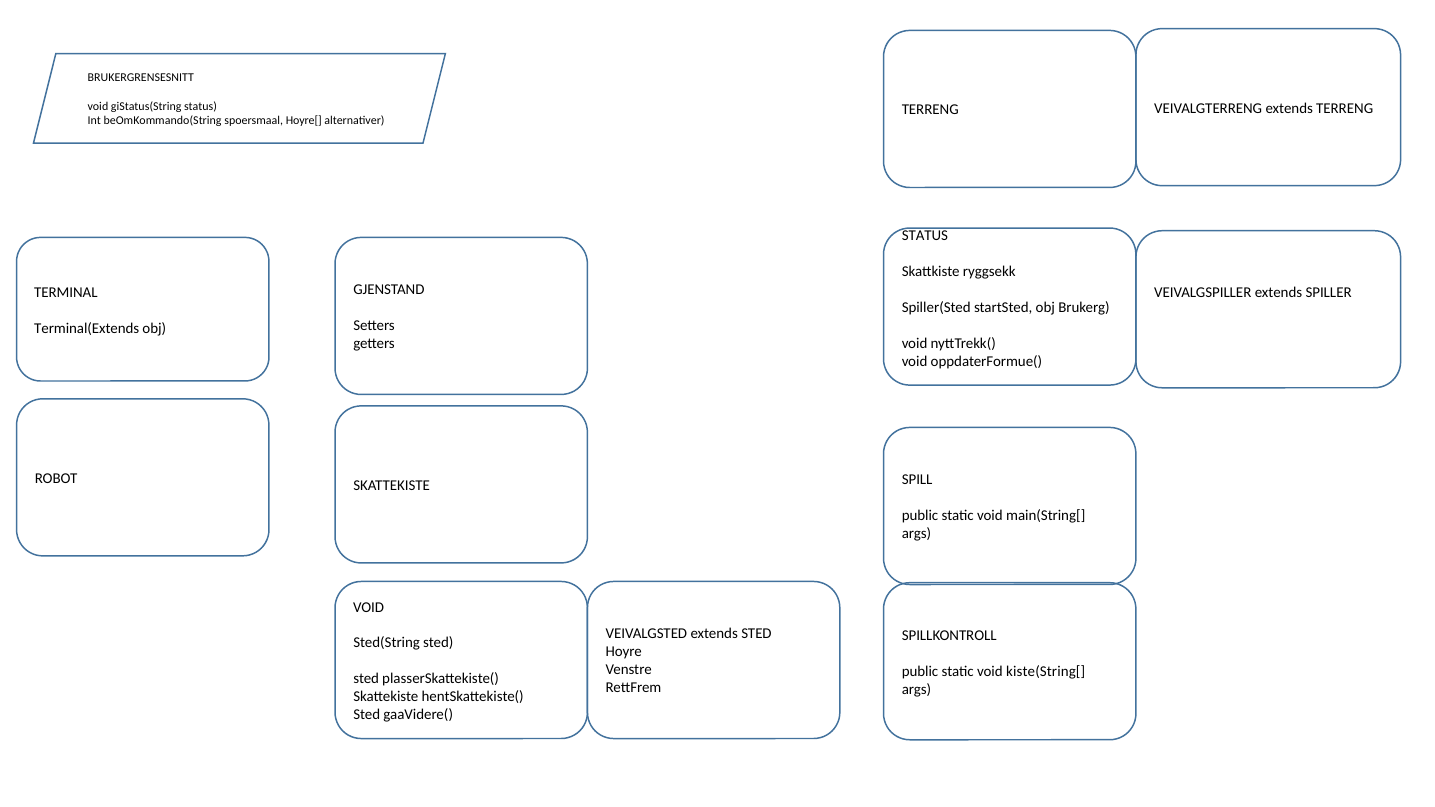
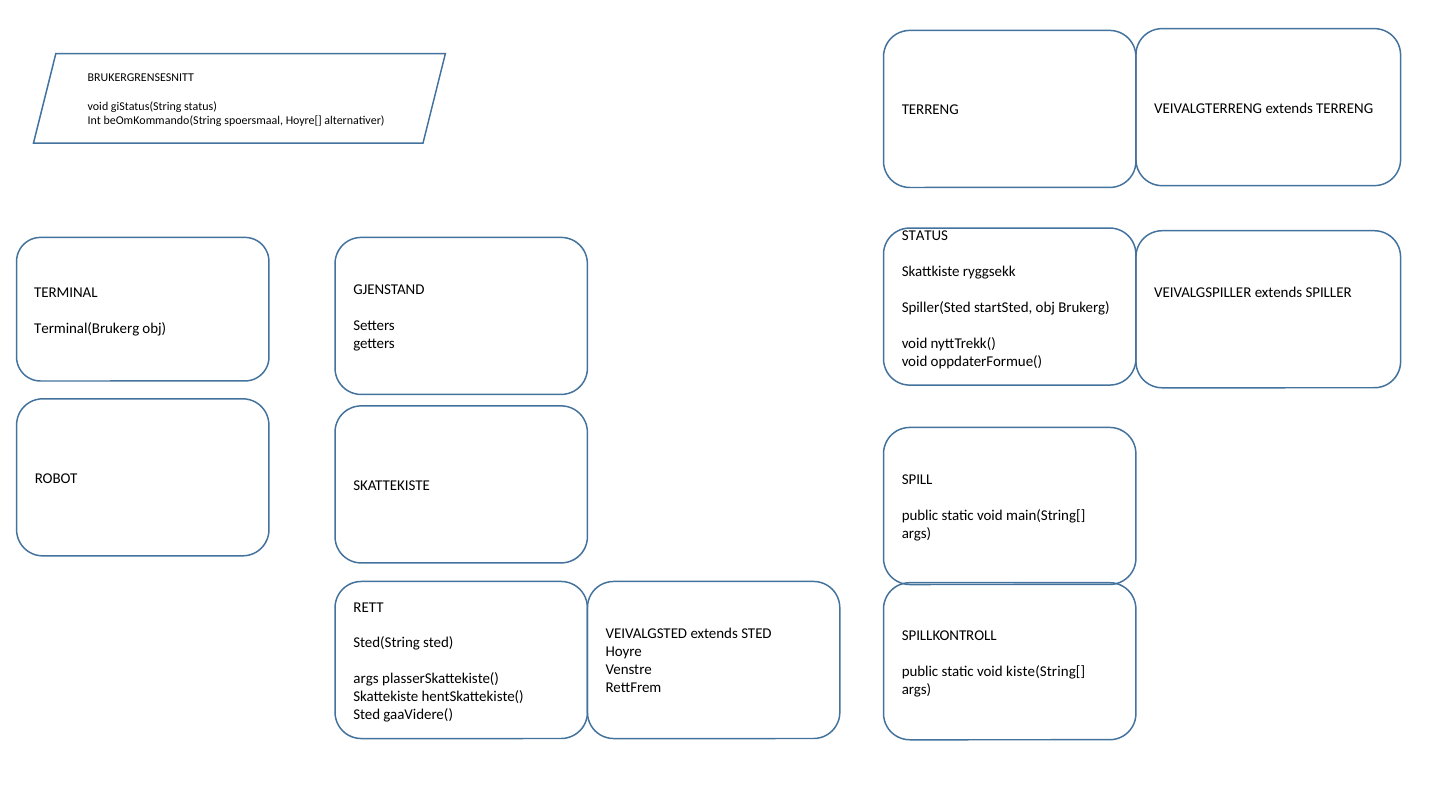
Terminal(Extends: Terminal(Extends -> Terminal(Brukerg
VOID at (369, 607): VOID -> RETT
sted at (366, 679): sted -> args
